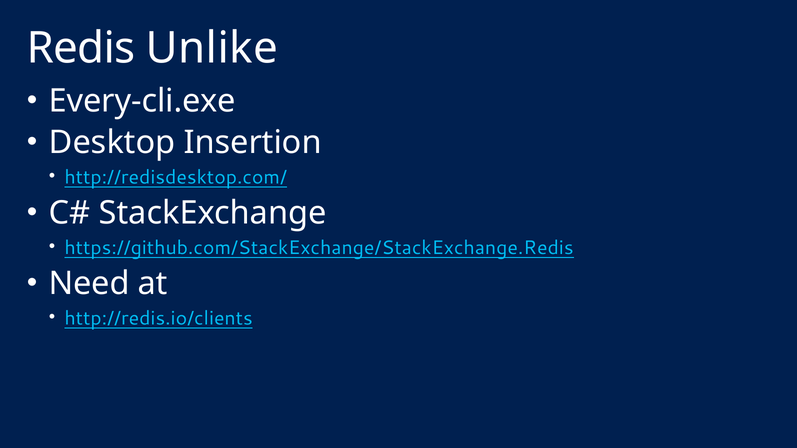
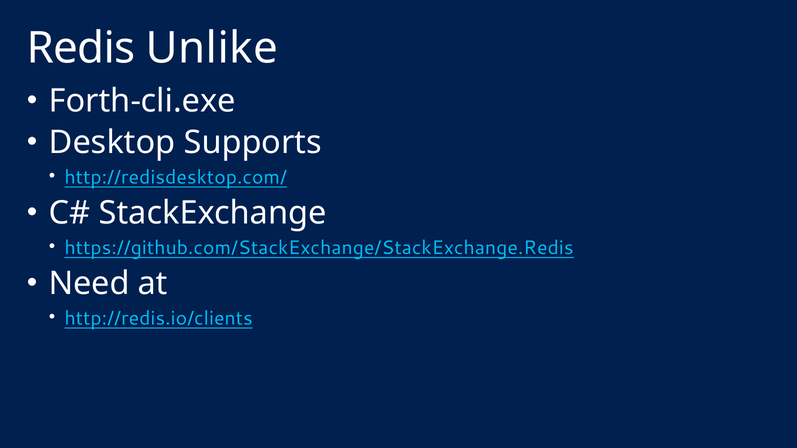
Every-cli.exe: Every-cli.exe -> Forth-cli.exe
Insertion: Insertion -> Supports
